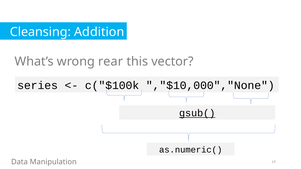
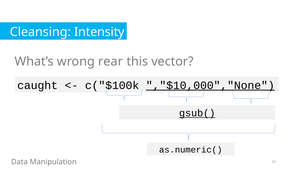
Addition: Addition -> Intensity
series: series -> caught
,"$10,000","None underline: none -> present
